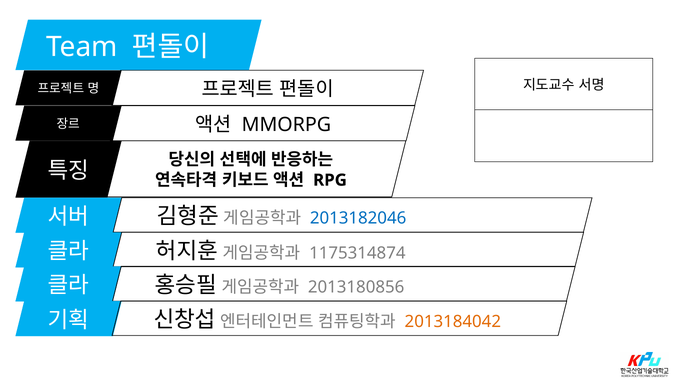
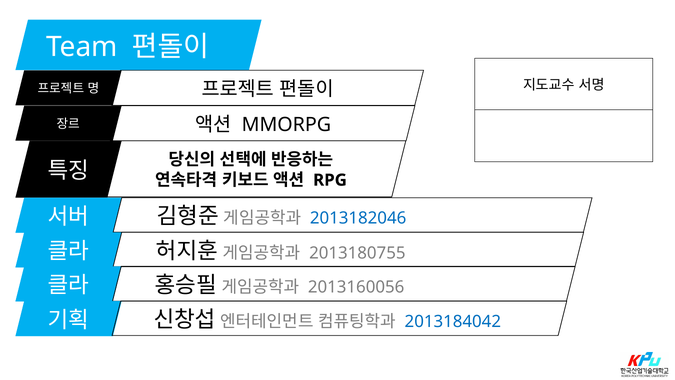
1175314874: 1175314874 -> 2013180755
2013180856: 2013180856 -> 2013160056
2013184042 colour: orange -> blue
